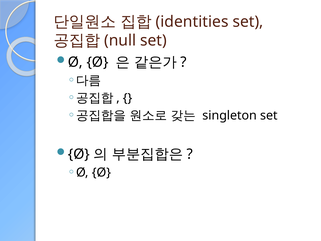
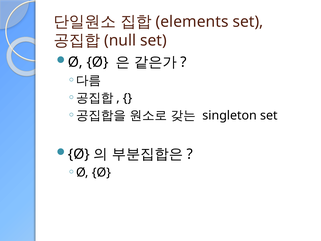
identities: identities -> elements
